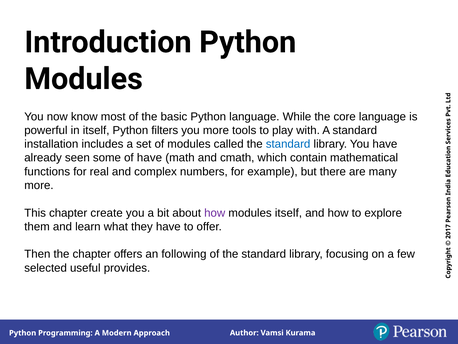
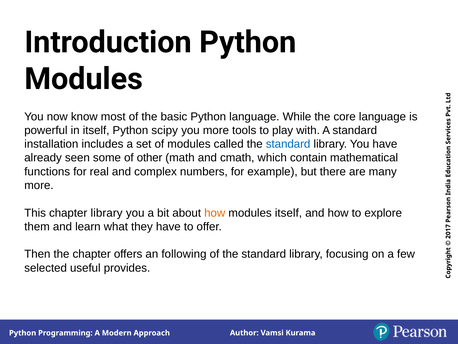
filters: filters -> scipy
of have: have -> other
chapter create: create -> library
how at (215, 213) colour: purple -> orange
